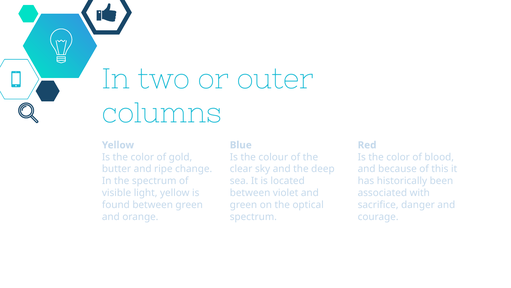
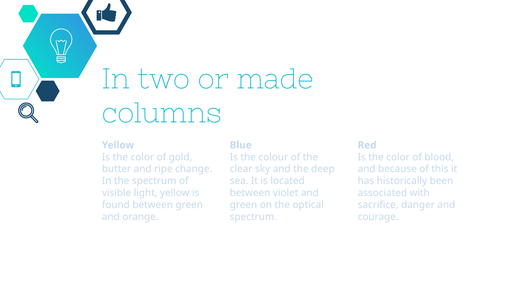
outer: outer -> made
